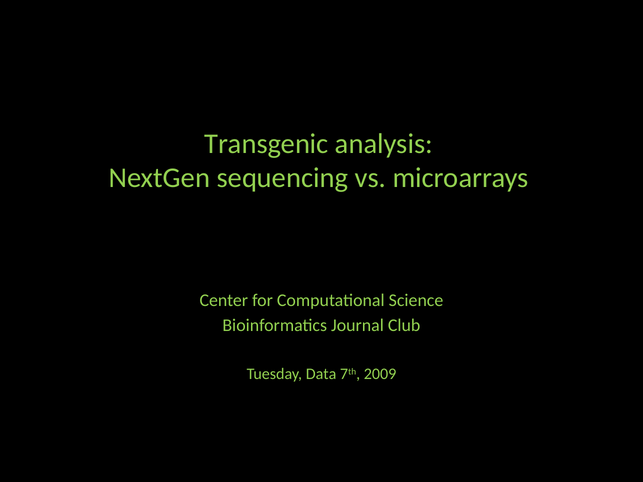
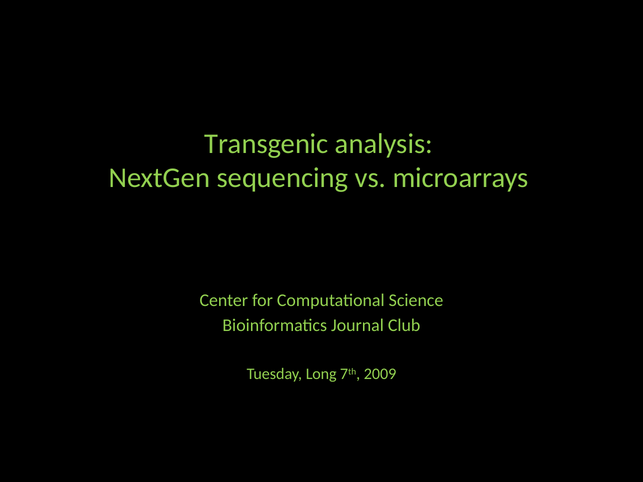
Data: Data -> Long
